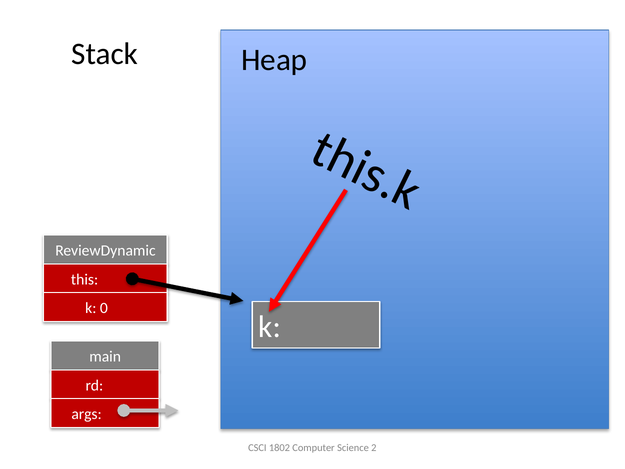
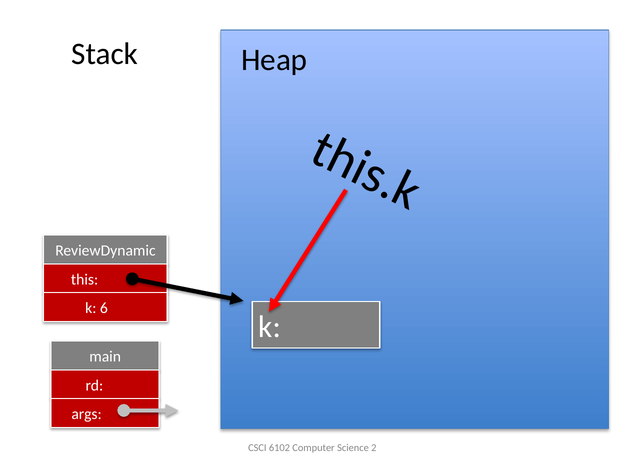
0: 0 -> 6
1802: 1802 -> 6102
